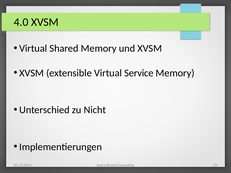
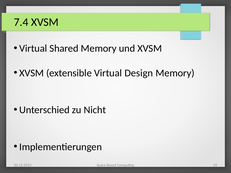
4.0: 4.0 -> 7.4
Service: Service -> Design
